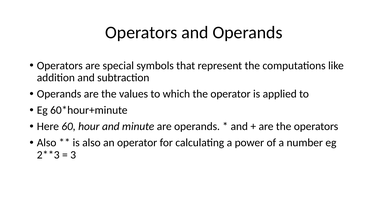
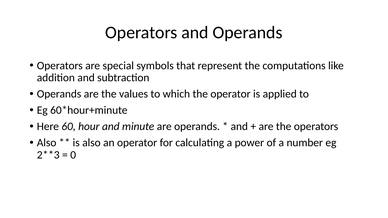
3: 3 -> 0
